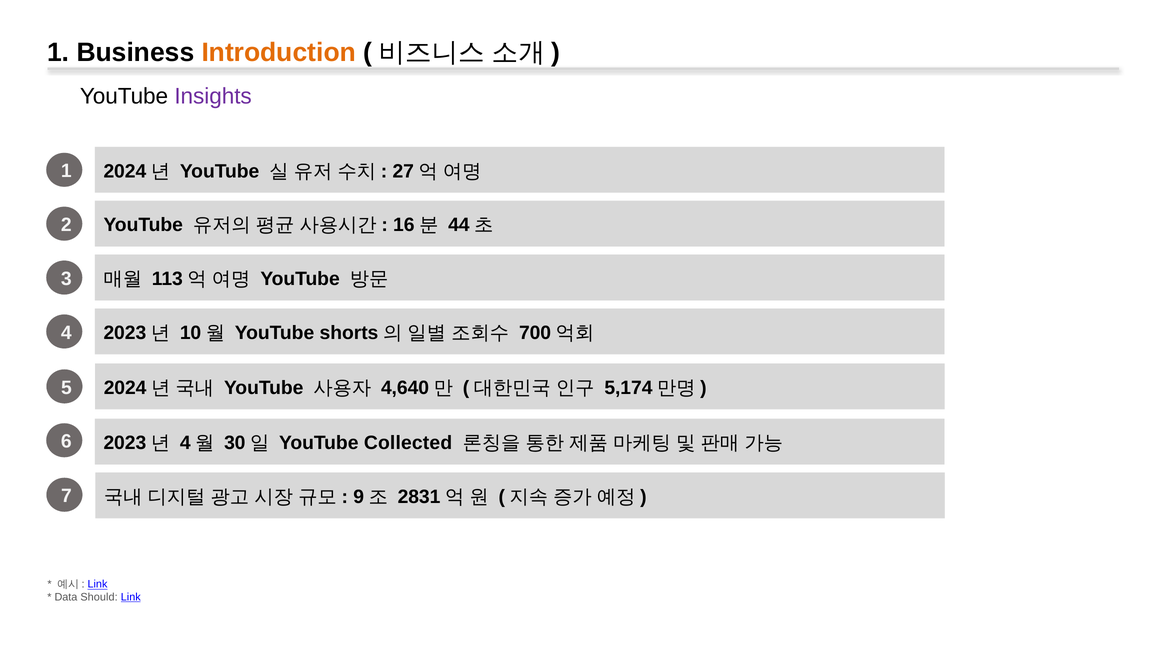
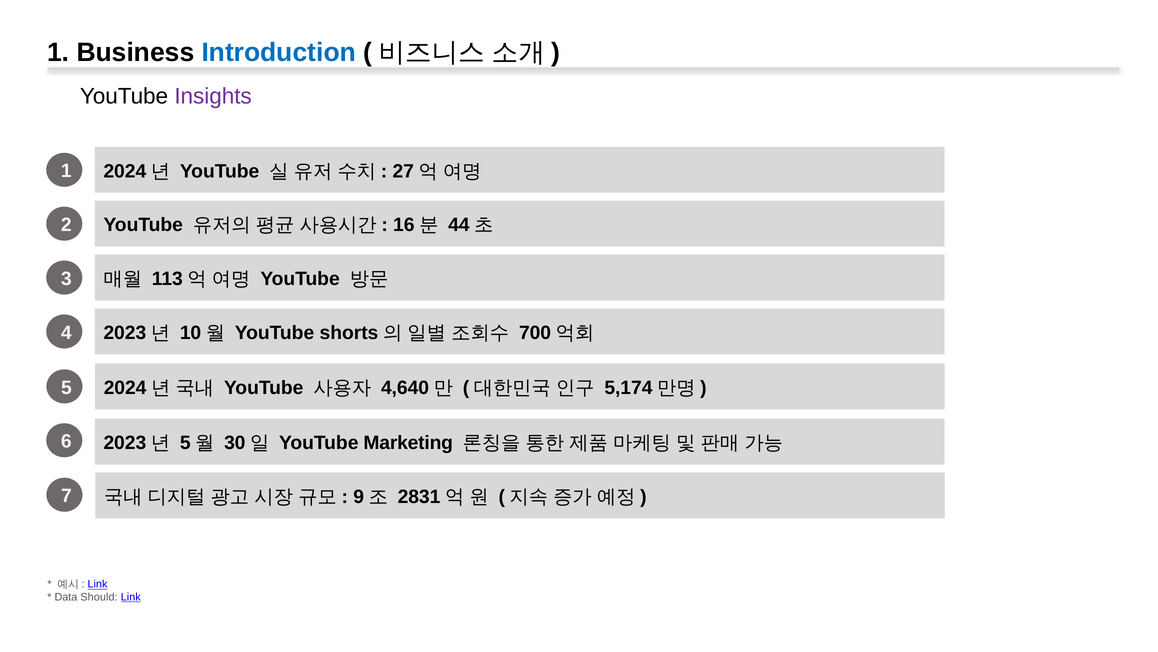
Introduction colour: orange -> blue
4 at (185, 443): 4 -> 5
Collected: Collected -> Marketing
